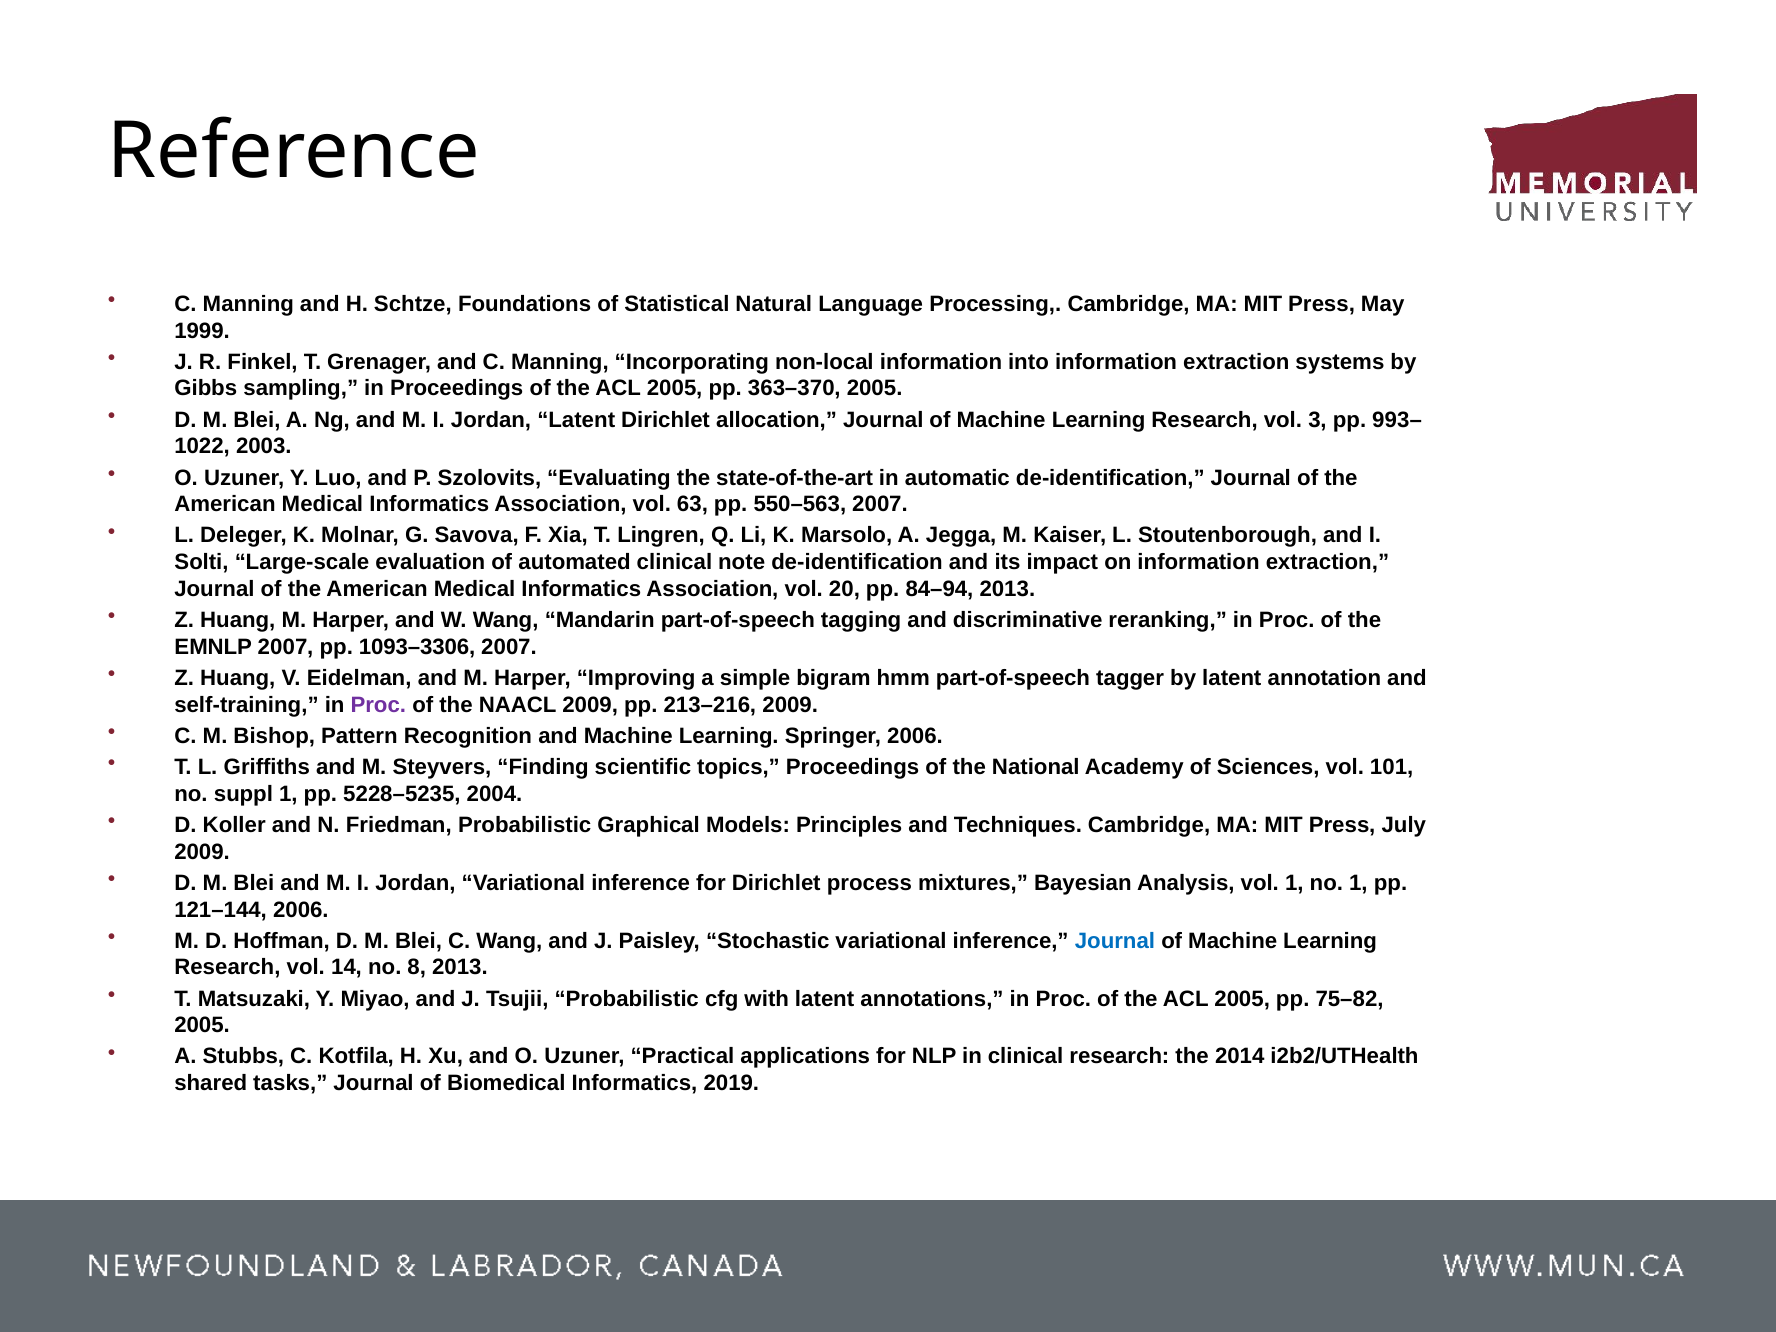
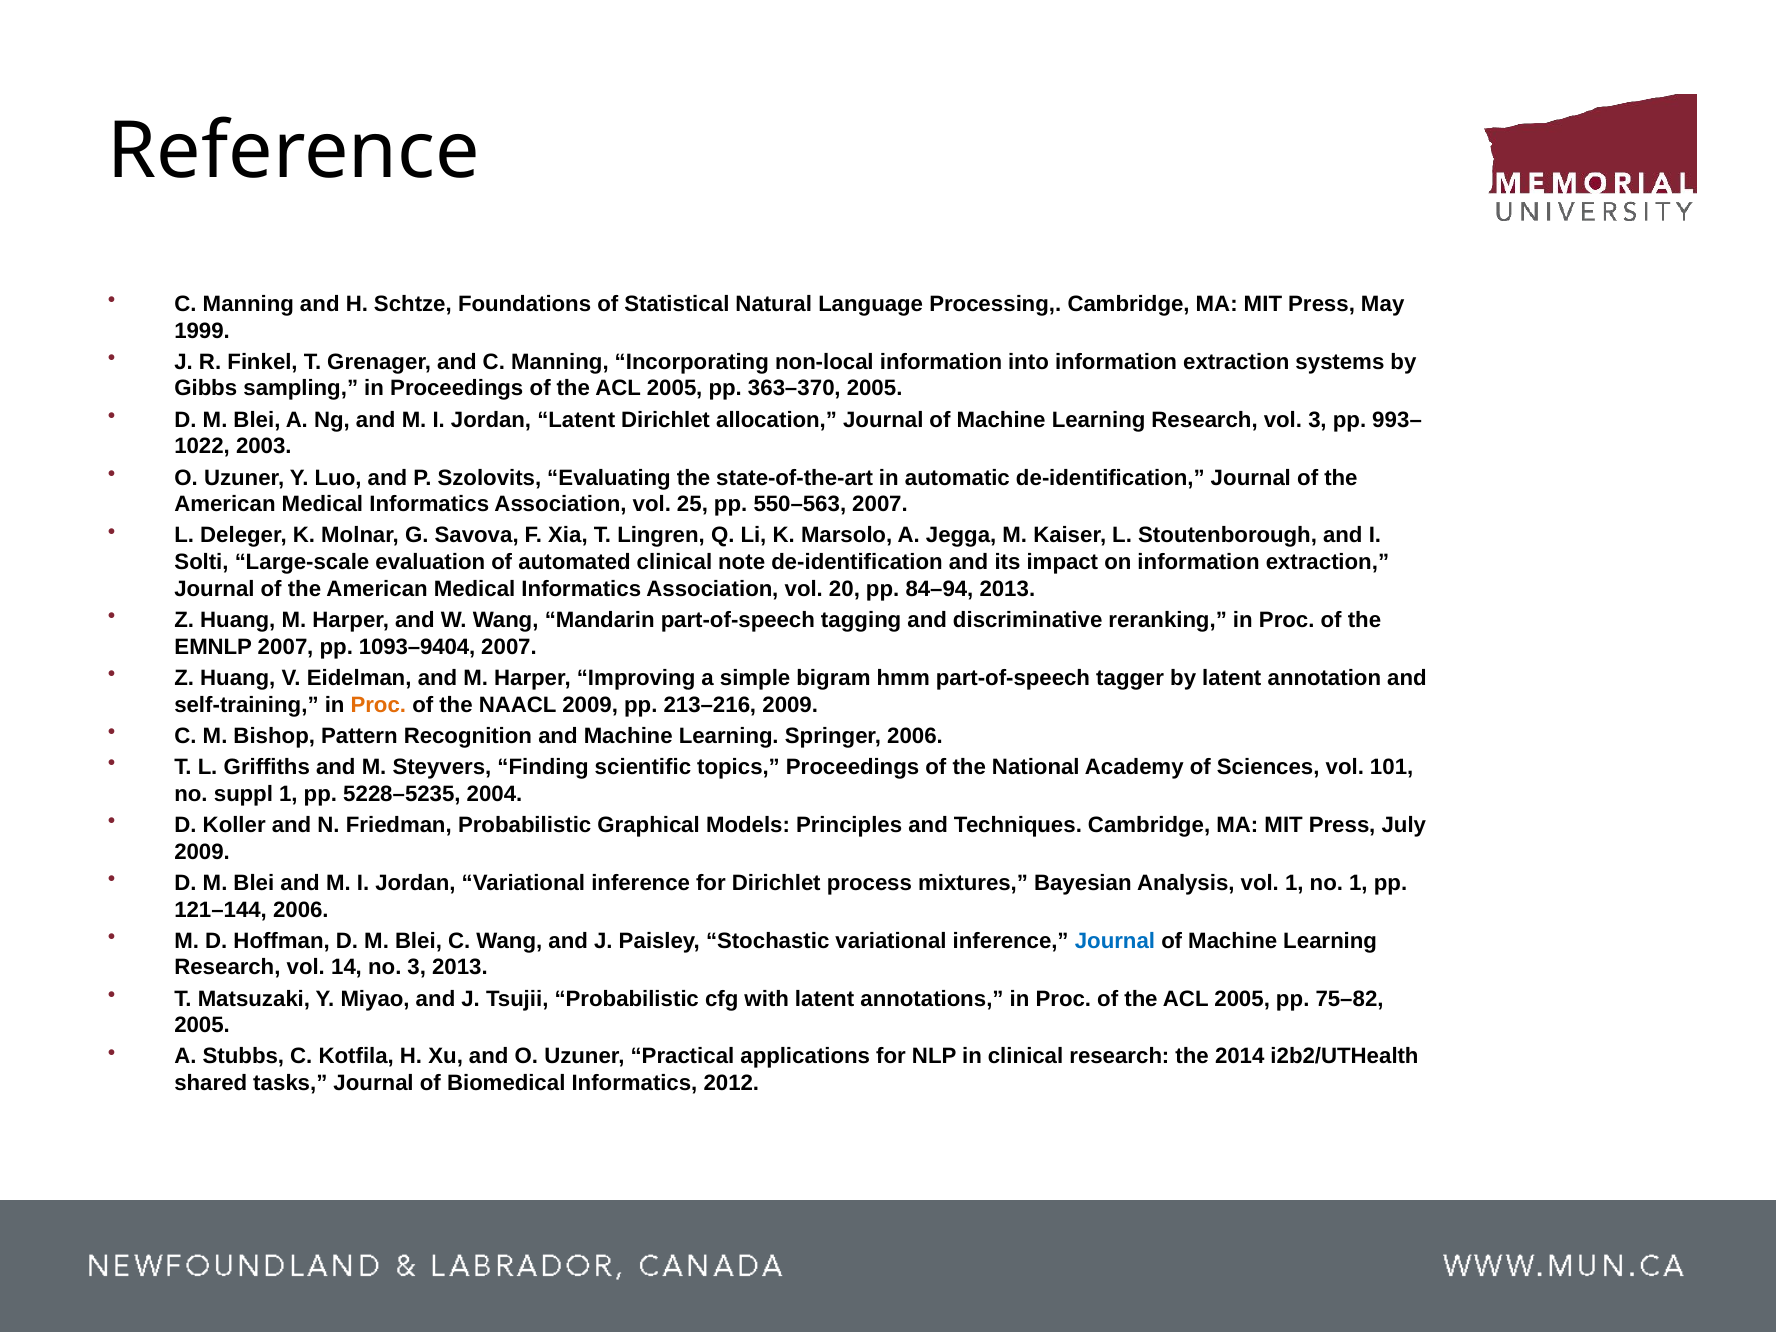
63: 63 -> 25
1093–3306: 1093–3306 -> 1093–9404
Proc at (378, 705) colour: purple -> orange
no 8: 8 -> 3
2019: 2019 -> 2012
